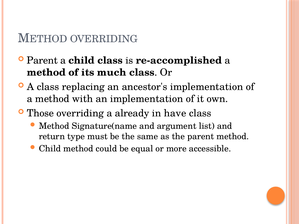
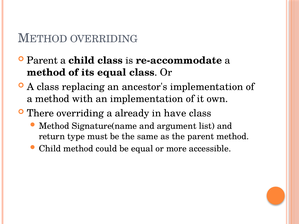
re-accomplished: re-accomplished -> re-accommodate
its much: much -> equal
Those: Those -> There
